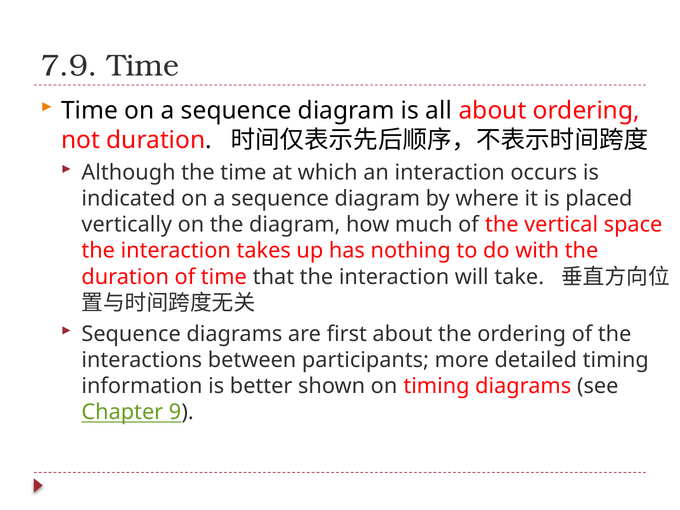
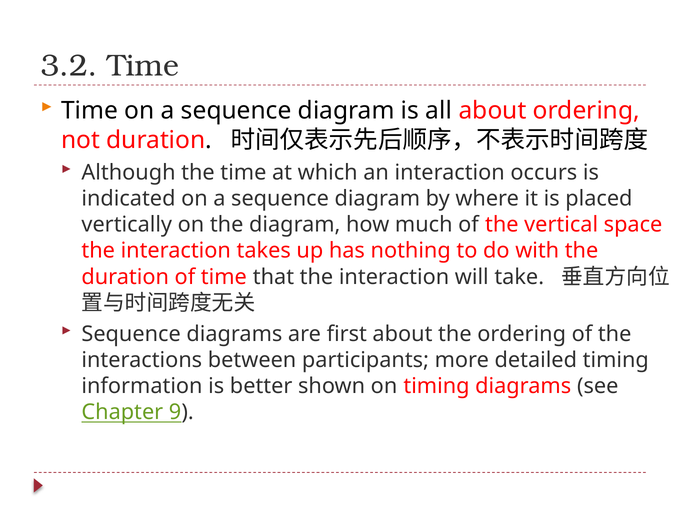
7.9: 7.9 -> 3.2
